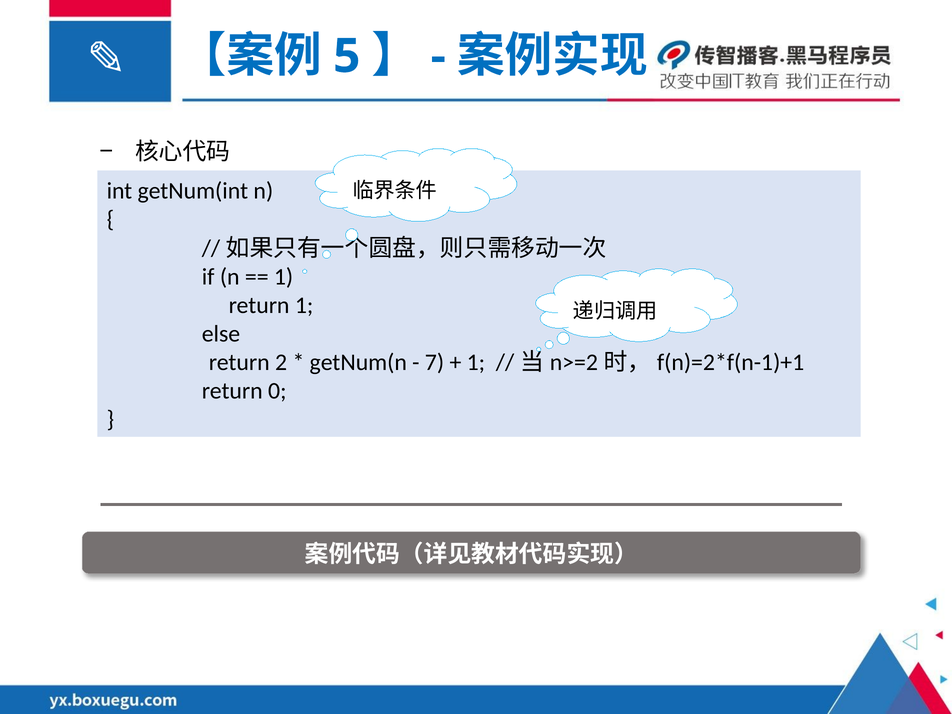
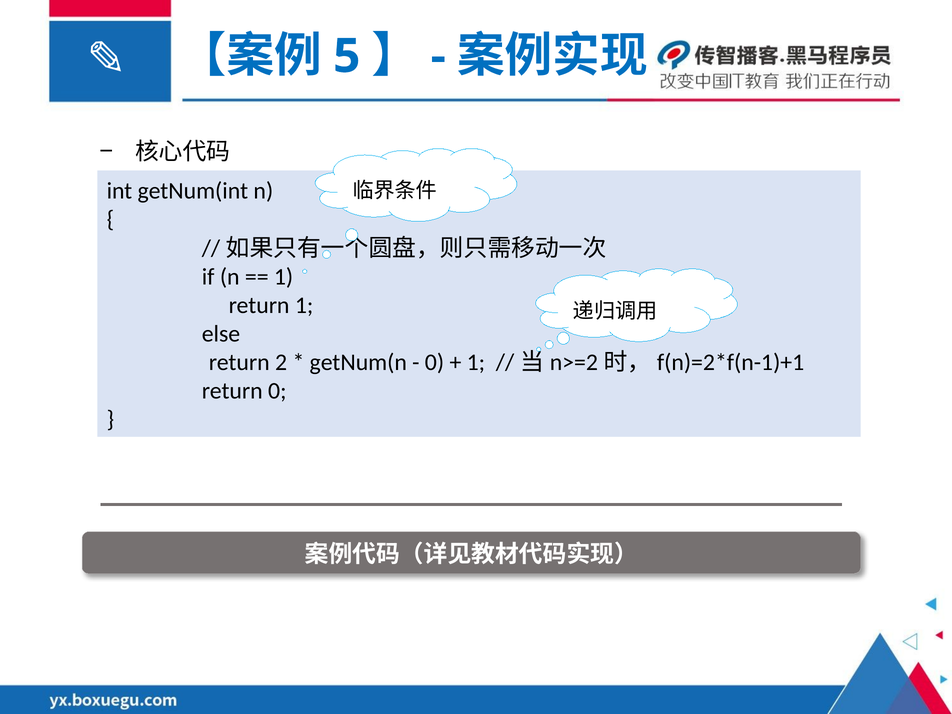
7 at (434, 362): 7 -> 0
